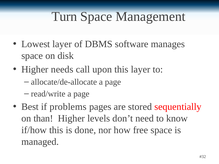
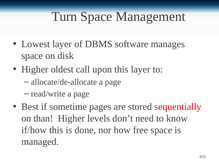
needs: needs -> oldest
problems: problems -> sometime
